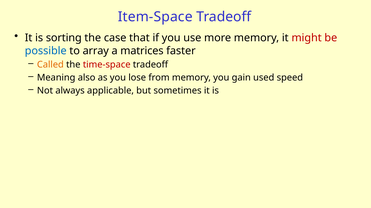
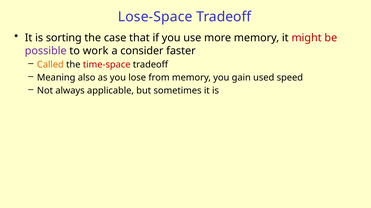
Item-Space: Item-Space -> Lose-Space
possible colour: blue -> purple
array: array -> work
matrices: matrices -> consider
